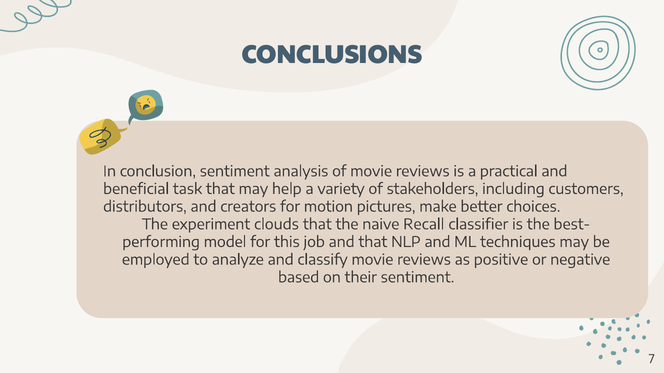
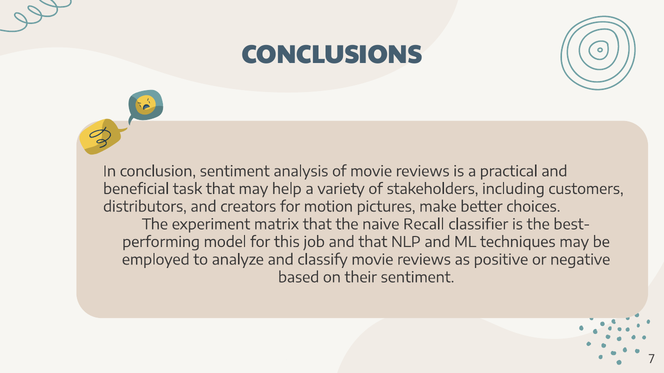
clouds: clouds -> matrix
